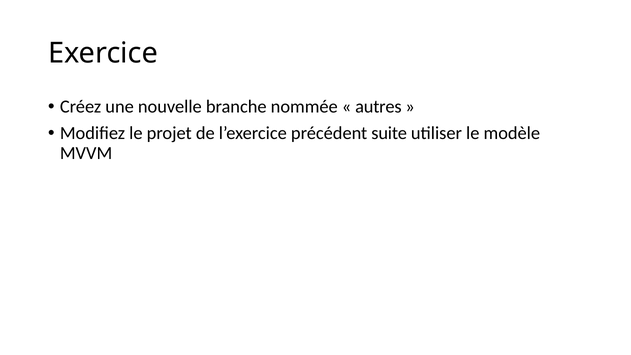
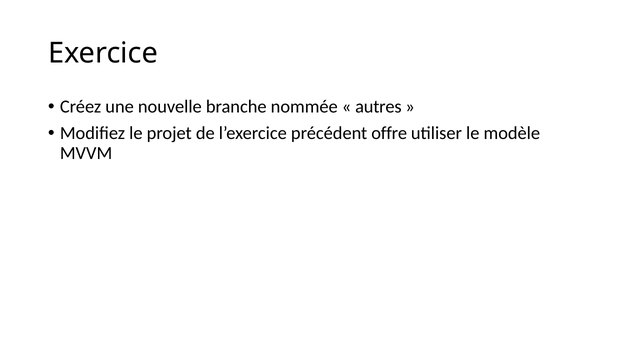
suite: suite -> offre
